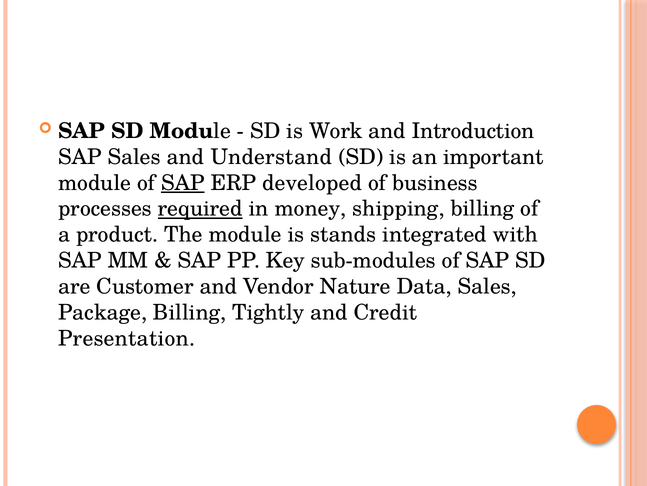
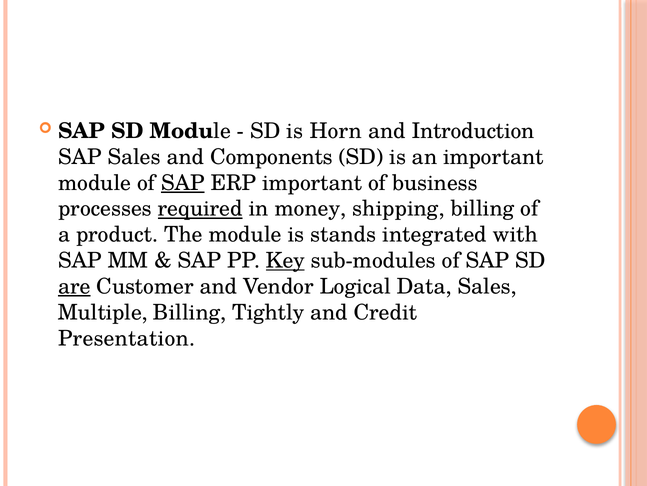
Work: Work -> Horn
Understand: Understand -> Components
ERP developed: developed -> important
Key underline: none -> present
are underline: none -> present
Nature: Nature -> Logical
Package: Package -> Multiple
